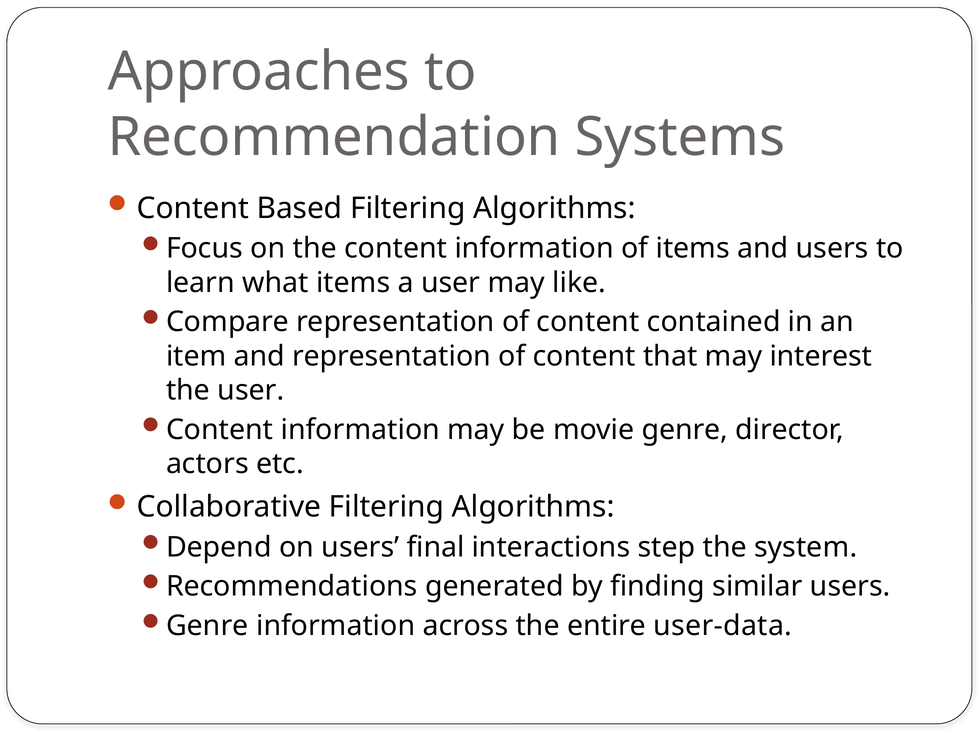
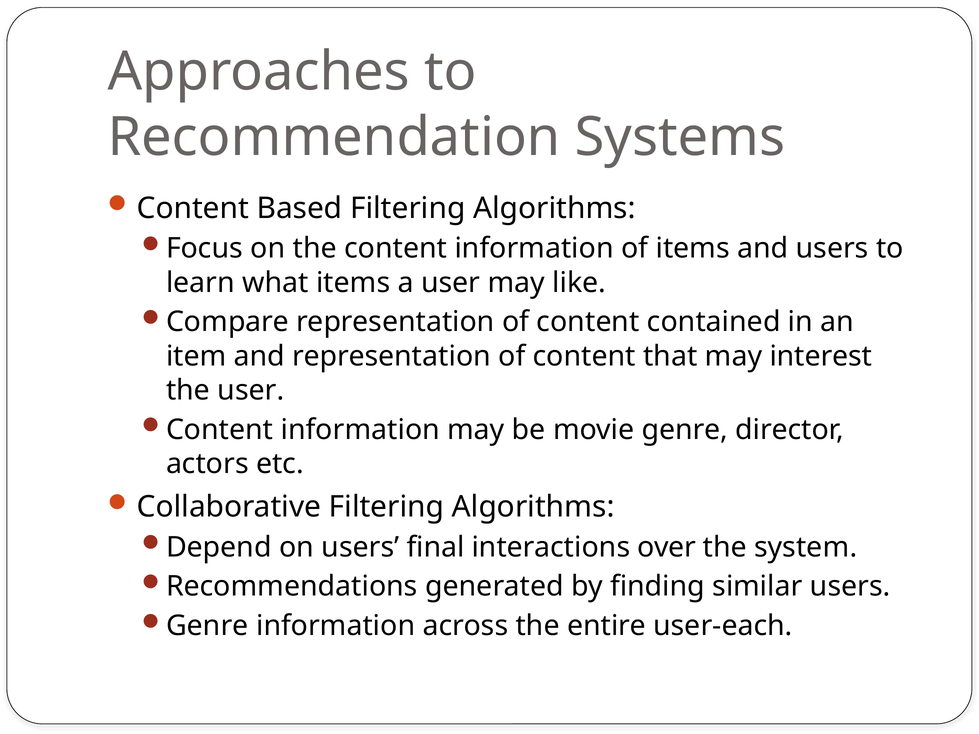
step: step -> over
user-data: user-data -> user-each
